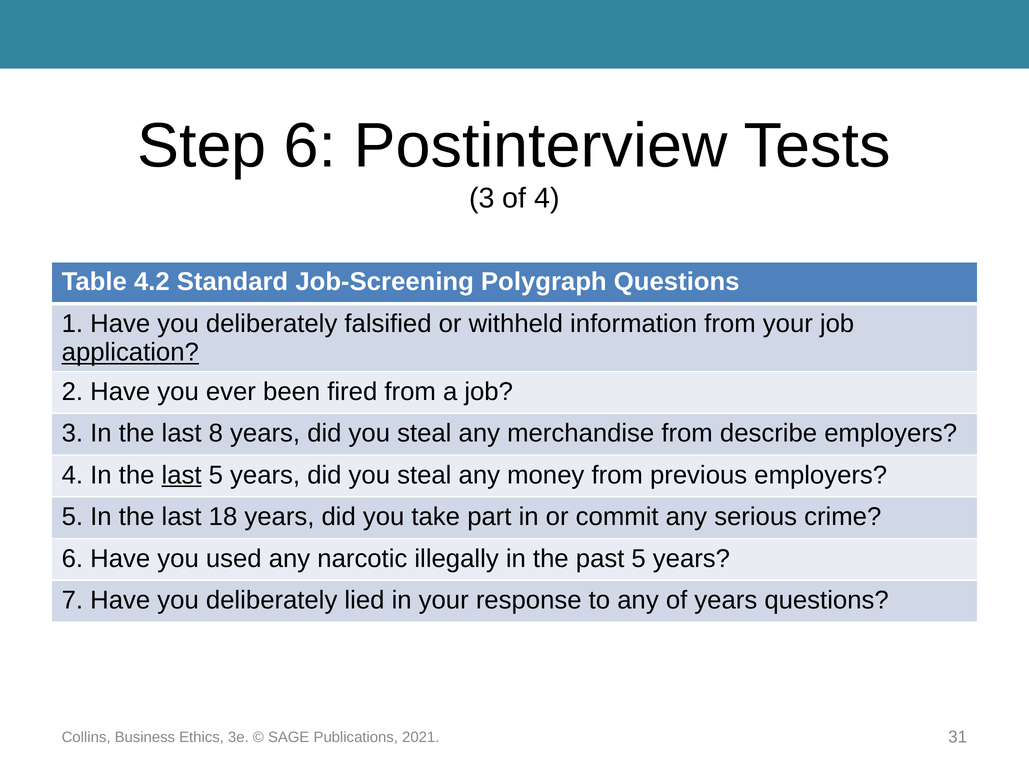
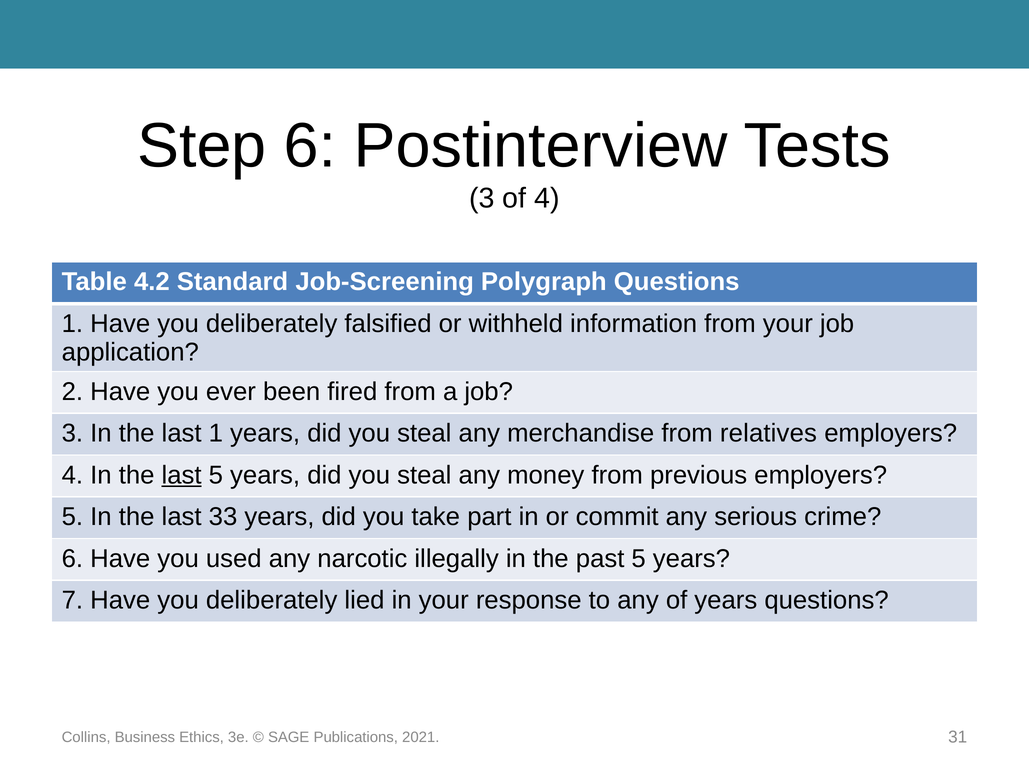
application underline: present -> none
last 8: 8 -> 1
describe: describe -> relatives
18: 18 -> 33
